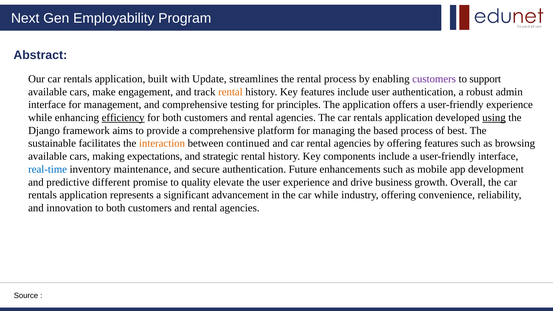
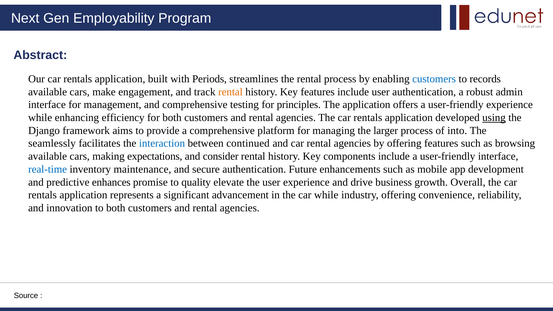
Update: Update -> Periods
customers at (434, 79) colour: purple -> blue
support: support -> records
efficiency underline: present -> none
based: based -> larger
best: best -> into
sustainable: sustainable -> seamlessly
interaction colour: orange -> blue
strategic: strategic -> consider
different: different -> enhances
